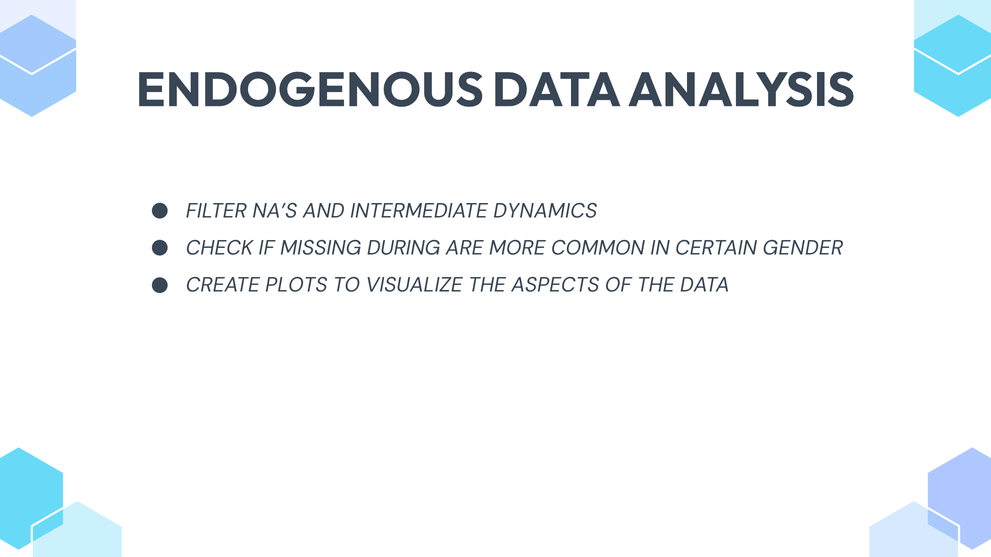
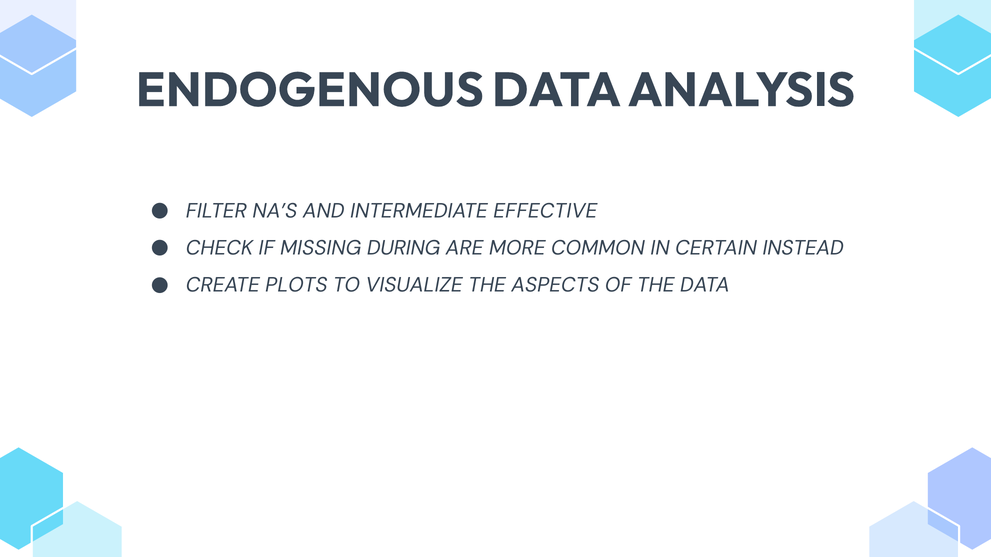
DYNAMICS: DYNAMICS -> EFFECTIVE
GENDER: GENDER -> INSTEAD
